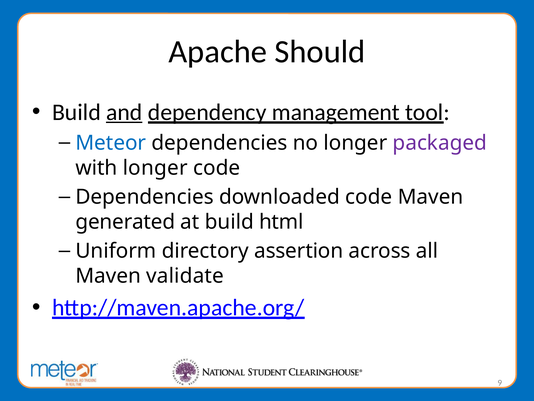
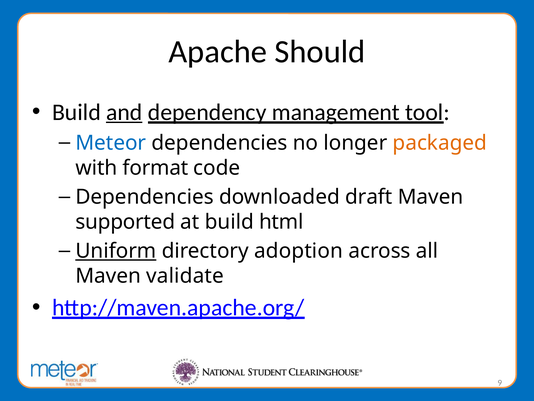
packaged colour: purple -> orange
with longer: longer -> format
downloaded code: code -> draft
generated: generated -> supported
Uniform underline: none -> present
assertion: assertion -> adoption
